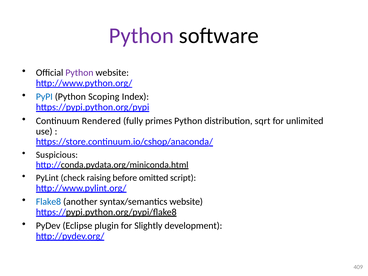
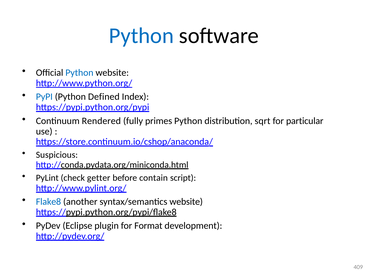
Python at (141, 36) colour: purple -> blue
Python at (79, 73) colour: purple -> blue
Scoping: Scoping -> Defined
unlimited: unlimited -> particular
raising: raising -> getter
omitted: omitted -> contain
Slightly: Slightly -> Format
